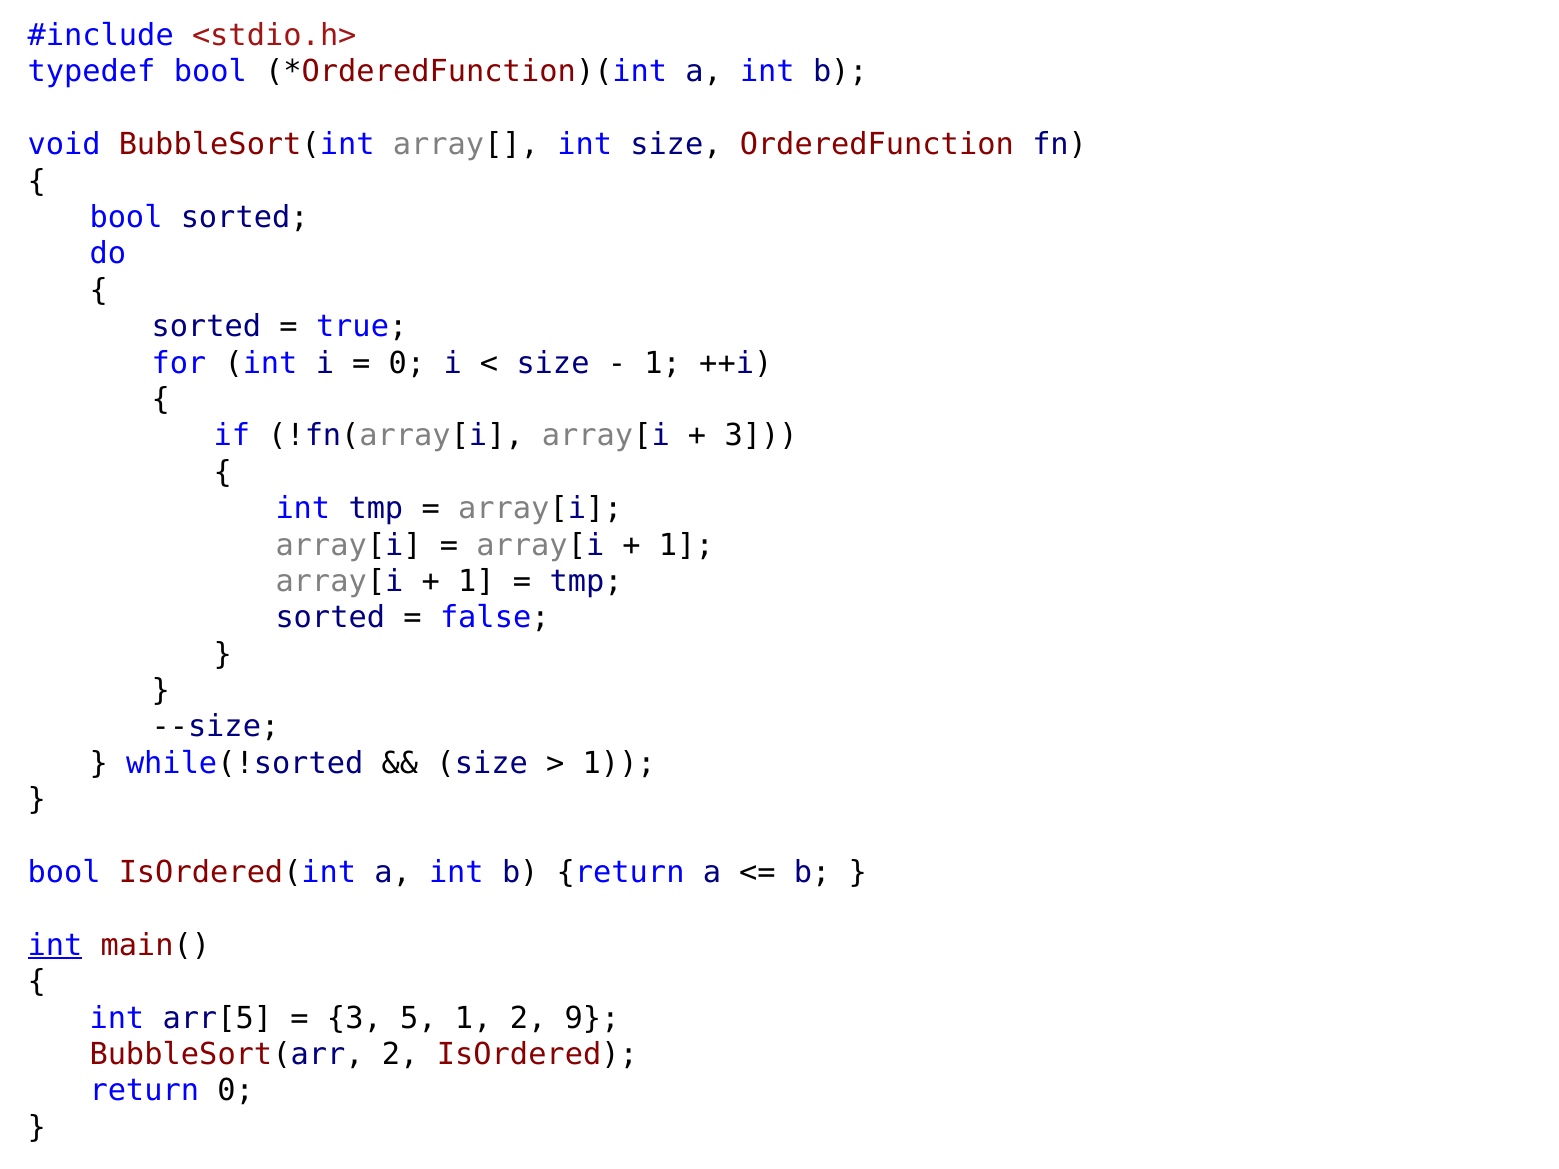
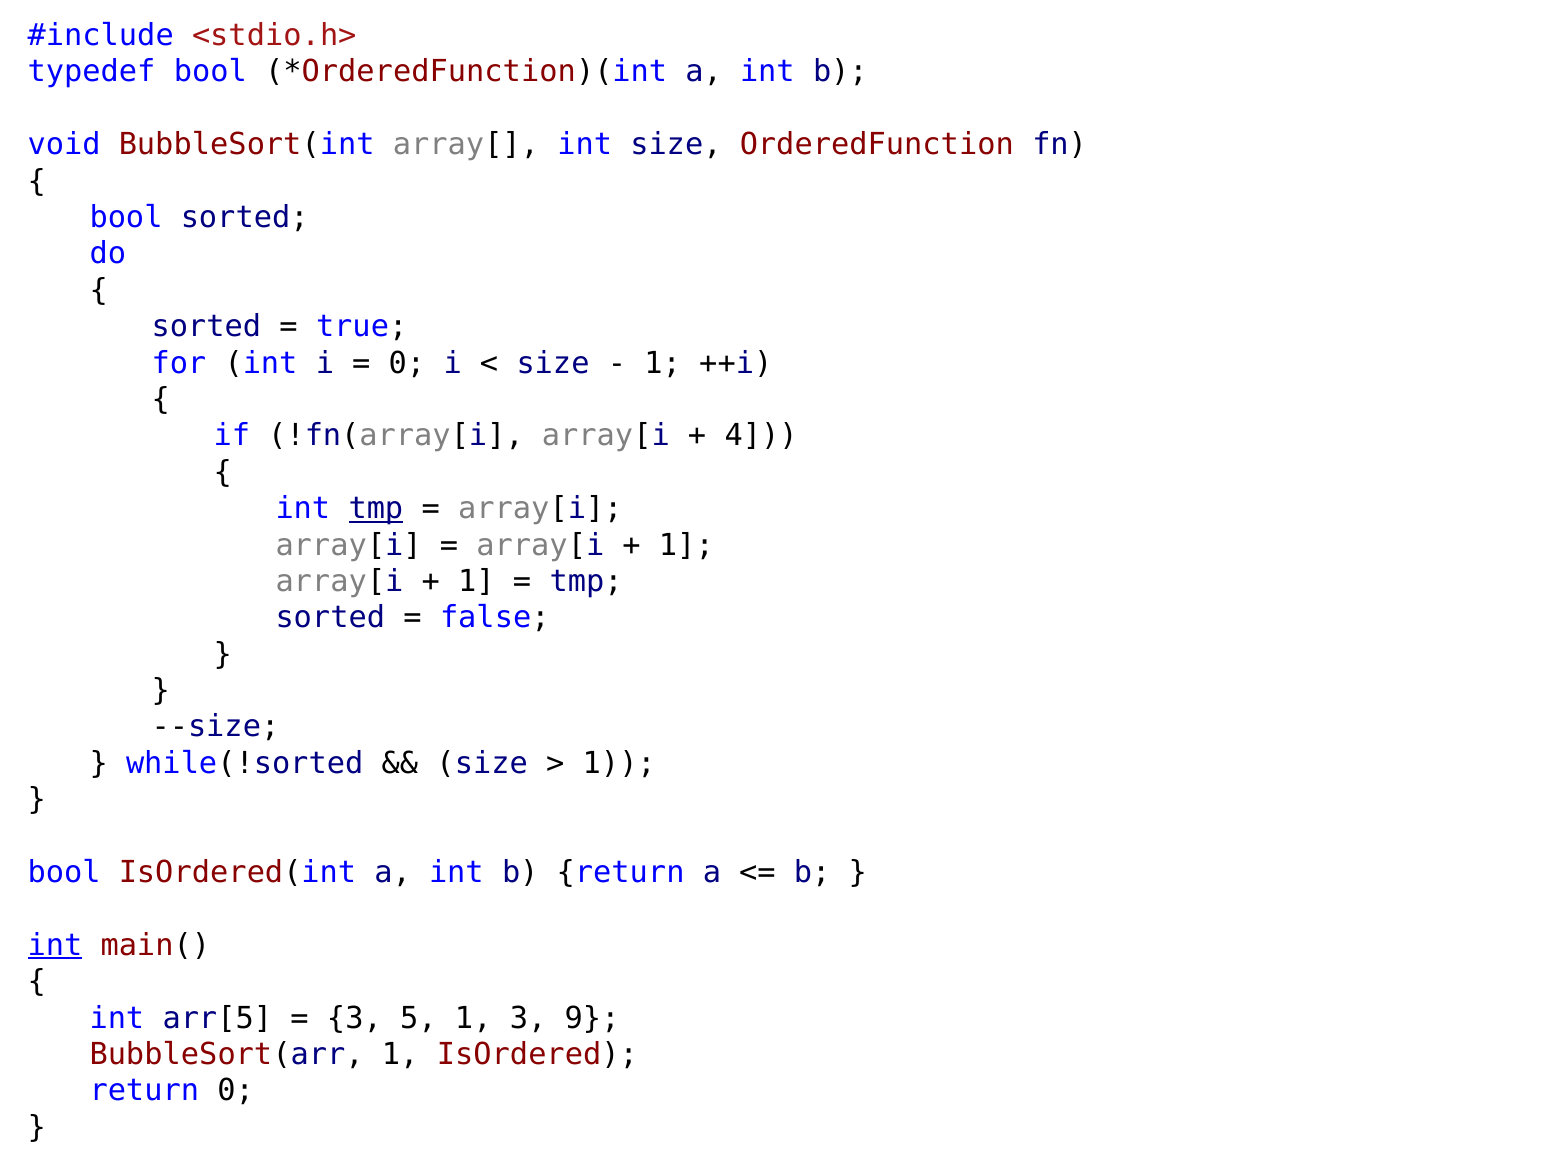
3 at (761, 436): 3 -> 4
tmp at (376, 509) underline: none -> present
1 2: 2 -> 3
BubbleSort(arr 2: 2 -> 1
